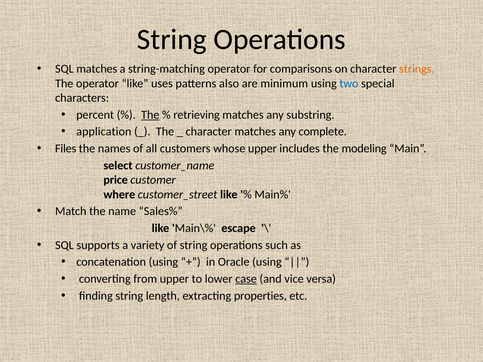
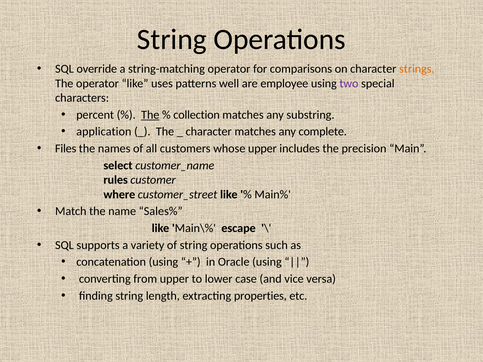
SQL matches: matches -> override
also: also -> well
minimum: minimum -> employee
two colour: blue -> purple
retrieving: retrieving -> collection
modeling: modeling -> precision
price: price -> rules
case underline: present -> none
